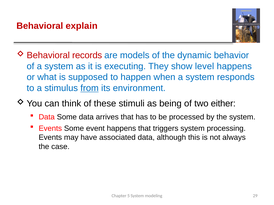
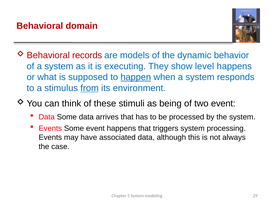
explain: explain -> domain
happen underline: none -> present
two either: either -> event
